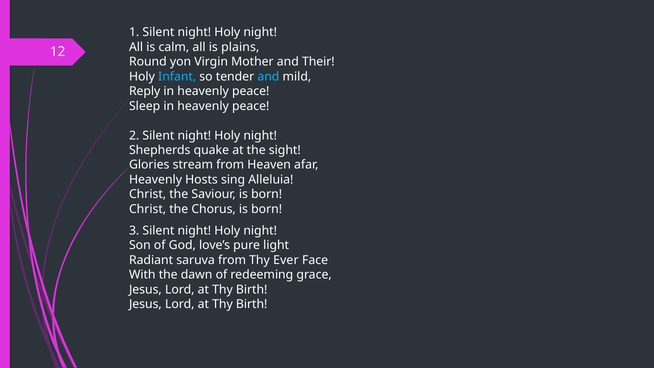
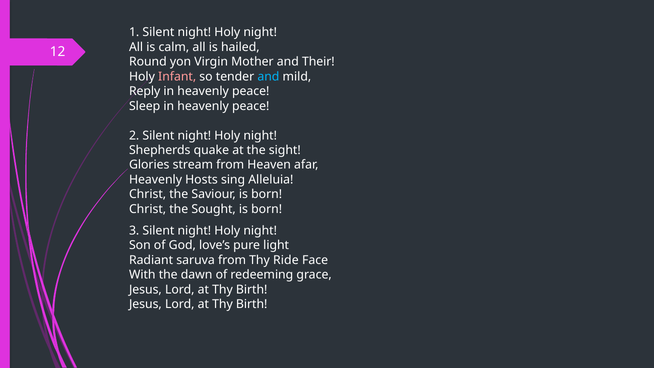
plains: plains -> hailed
Infant colour: light blue -> pink
Chorus: Chorus -> Sought
Ever: Ever -> Ride
